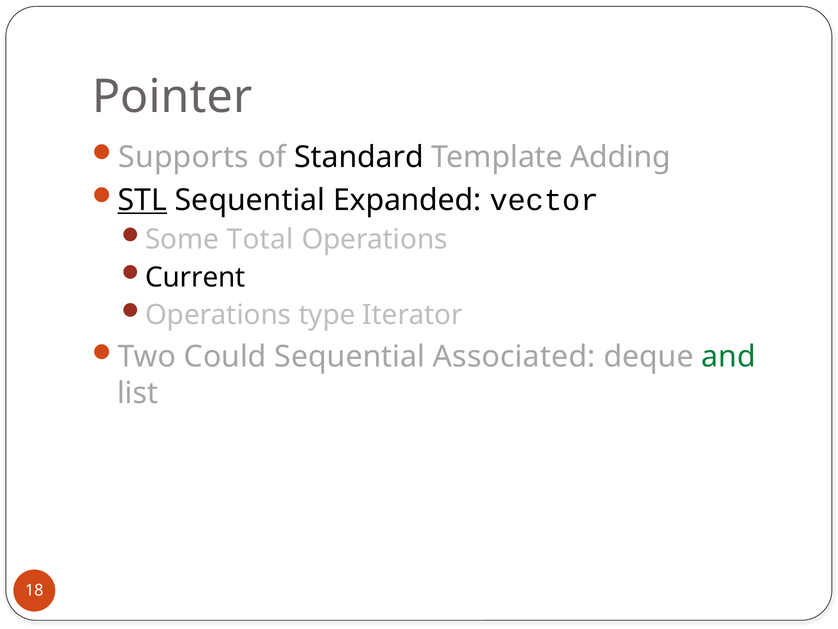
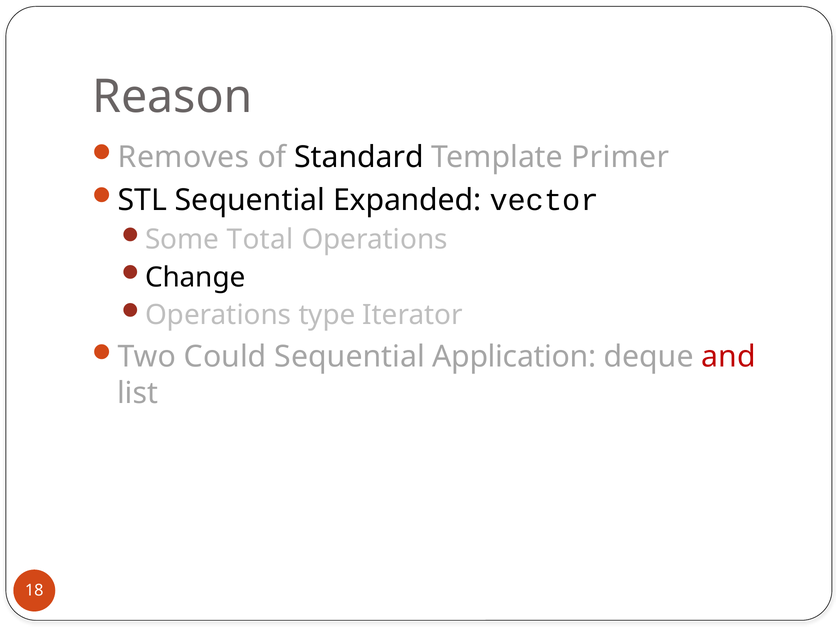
Pointer: Pointer -> Reason
Supports: Supports -> Removes
Adding: Adding -> Primer
STL underline: present -> none
Current: Current -> Change
Associated: Associated -> Application
and colour: green -> red
